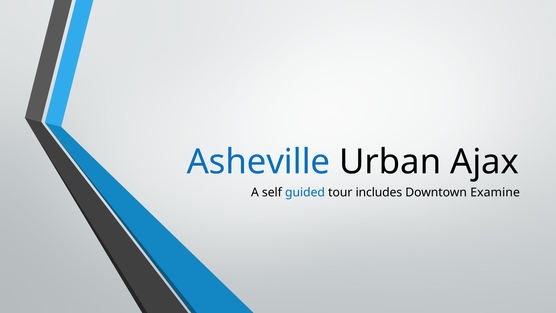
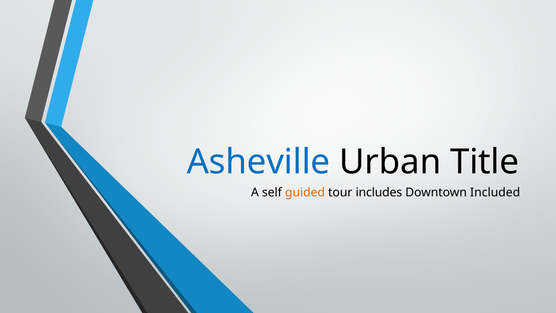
Ajax: Ajax -> Title
guided colour: blue -> orange
Examine: Examine -> Included
